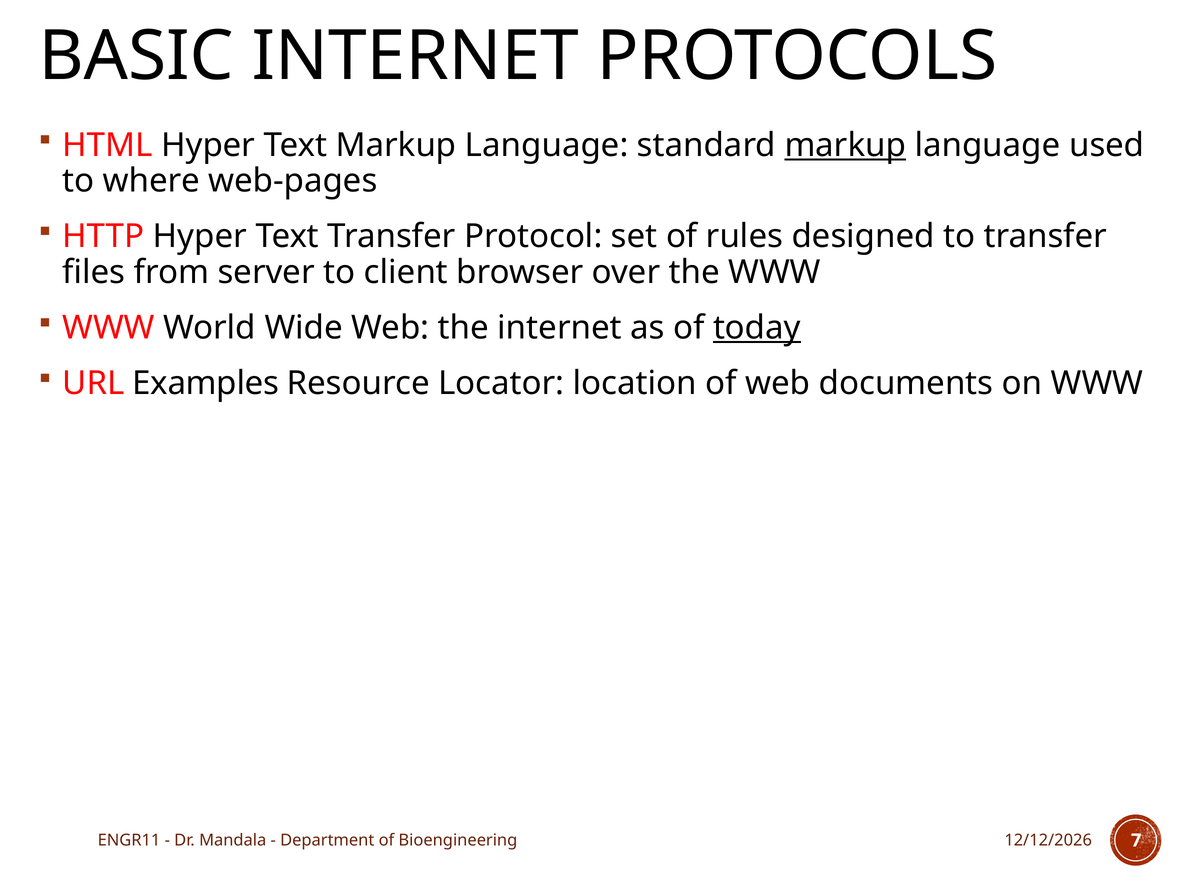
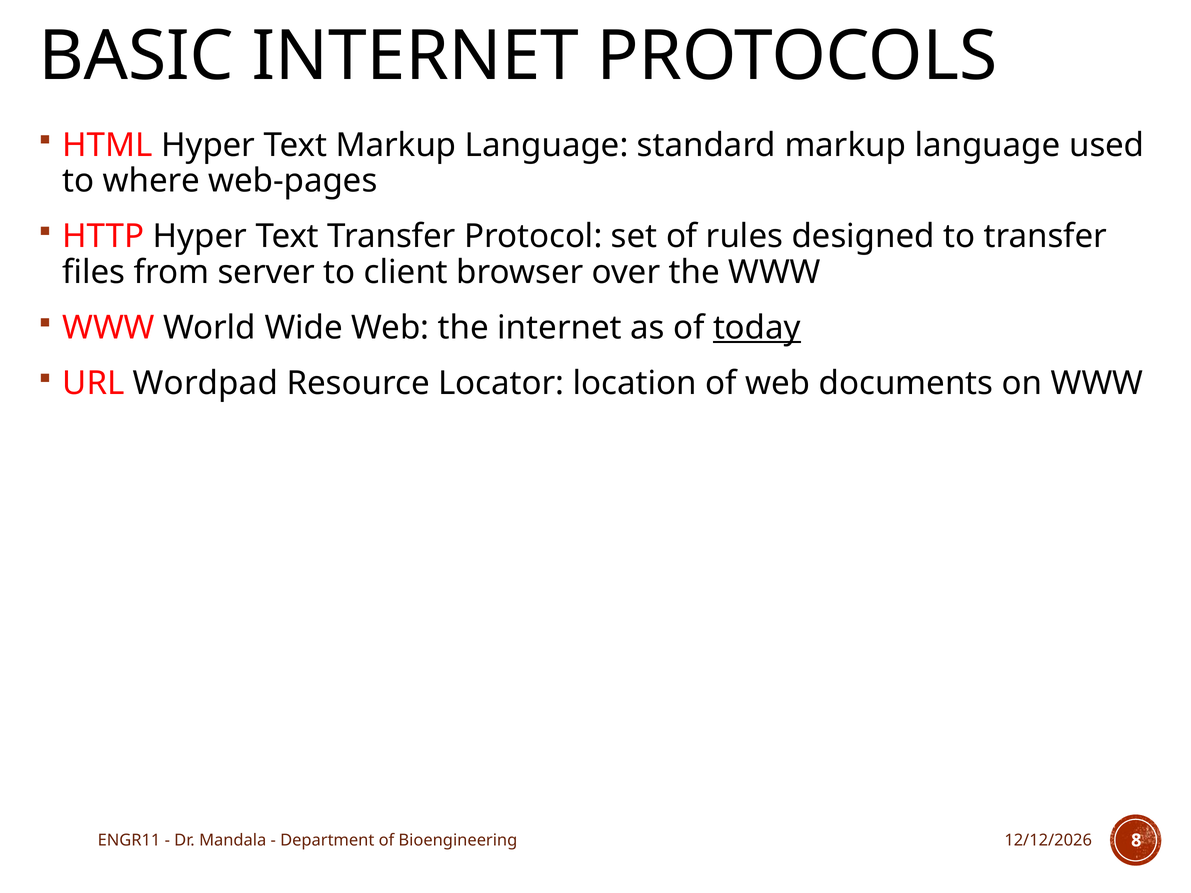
markup at (845, 145) underline: present -> none
Examples: Examples -> Wordpad
7: 7 -> 8
